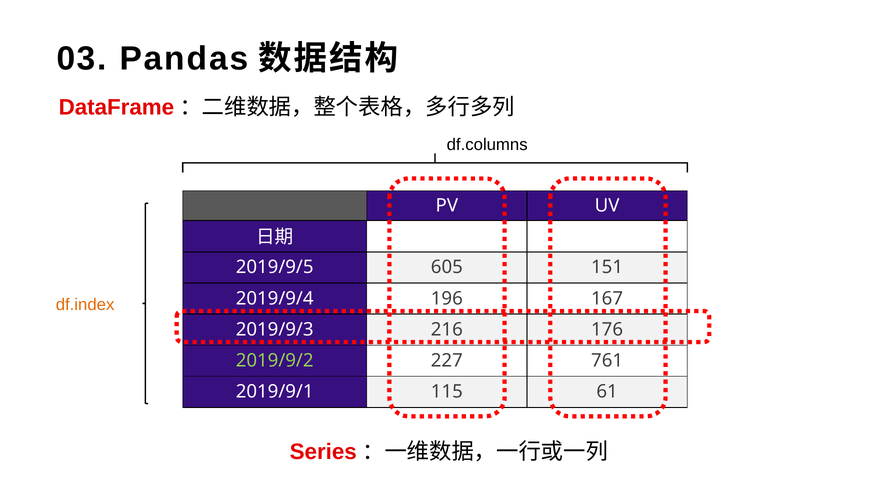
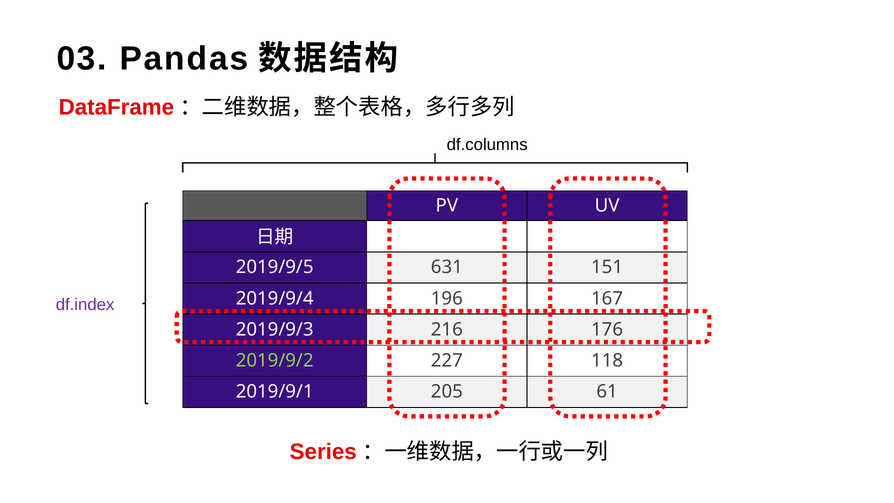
605: 605 -> 631
df.index colour: orange -> purple
761: 761 -> 118
115: 115 -> 205
